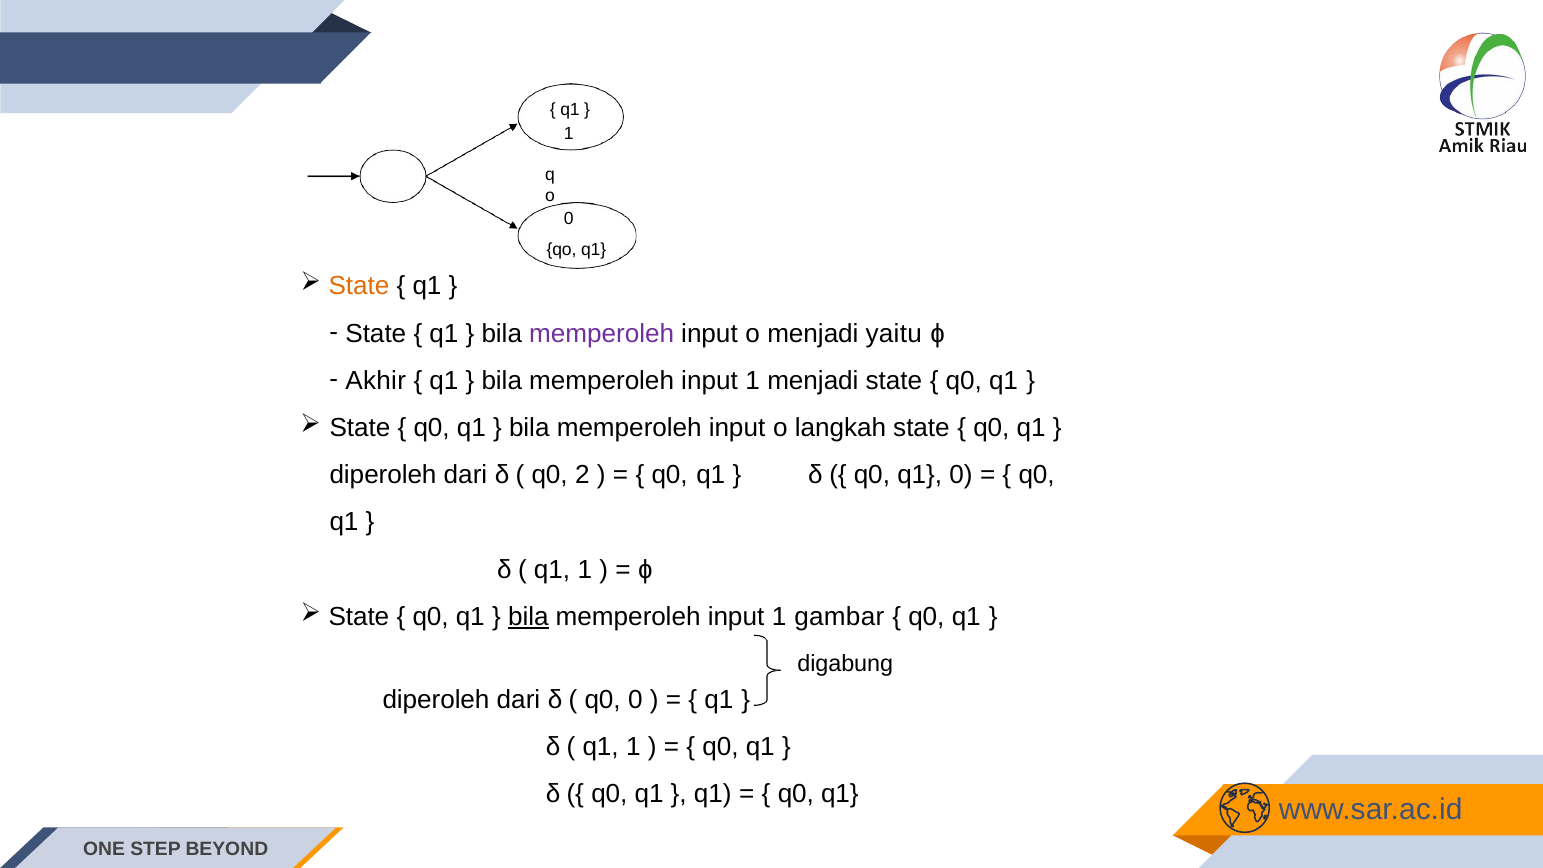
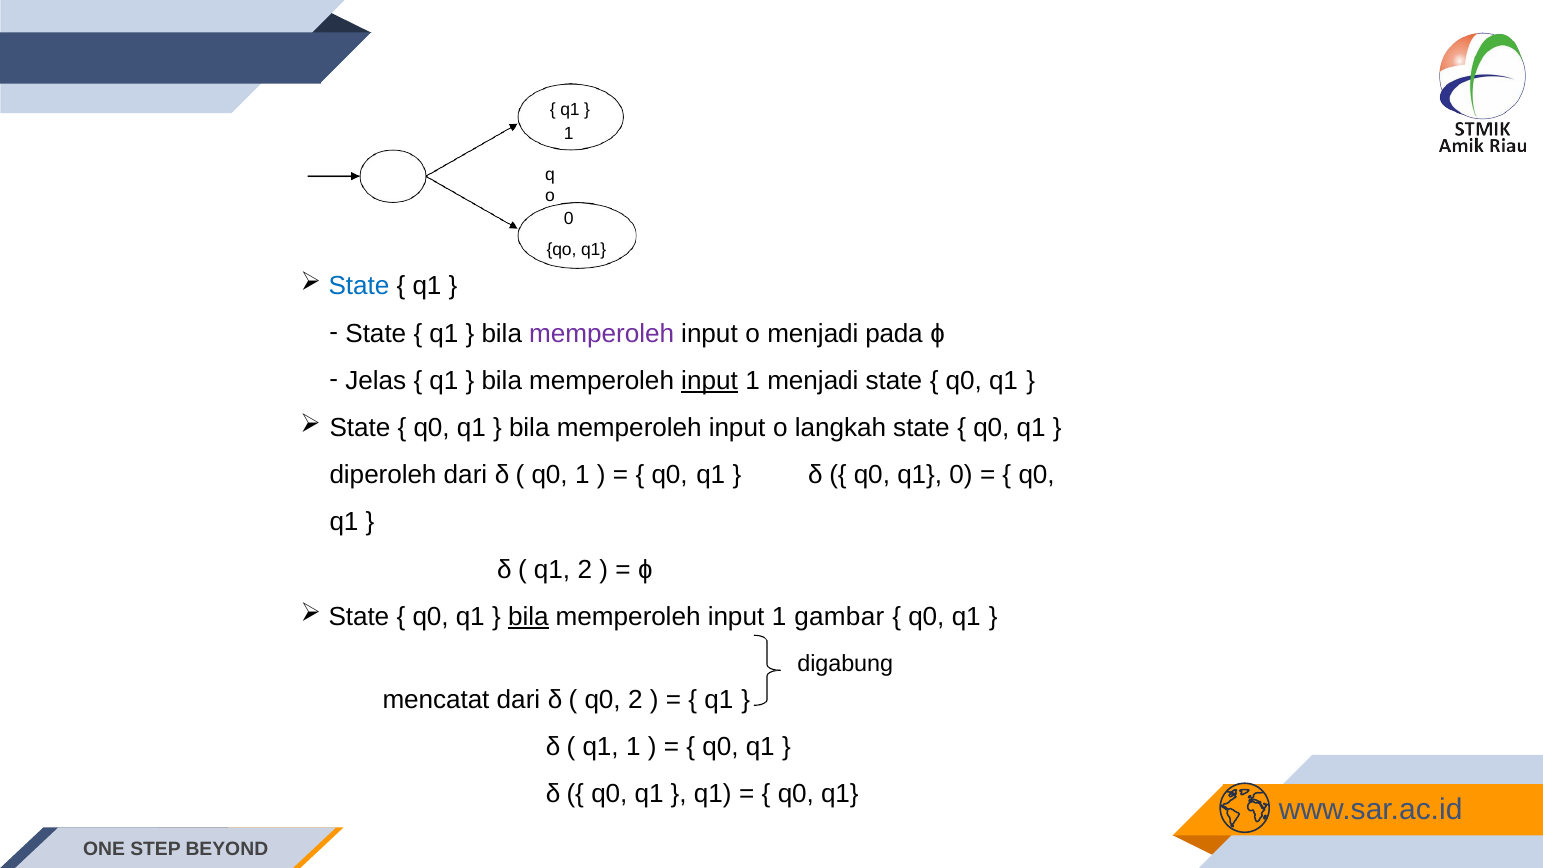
State at (359, 286) colour: orange -> blue
yaitu: yaitu -> pada
Akhir: Akhir -> Jelas
input at (710, 381) underline: none -> present
q0 2: 2 -> 1
1 at (585, 569): 1 -> 2
diperoleh at (436, 699): diperoleh -> mencatat
q0 0: 0 -> 2
